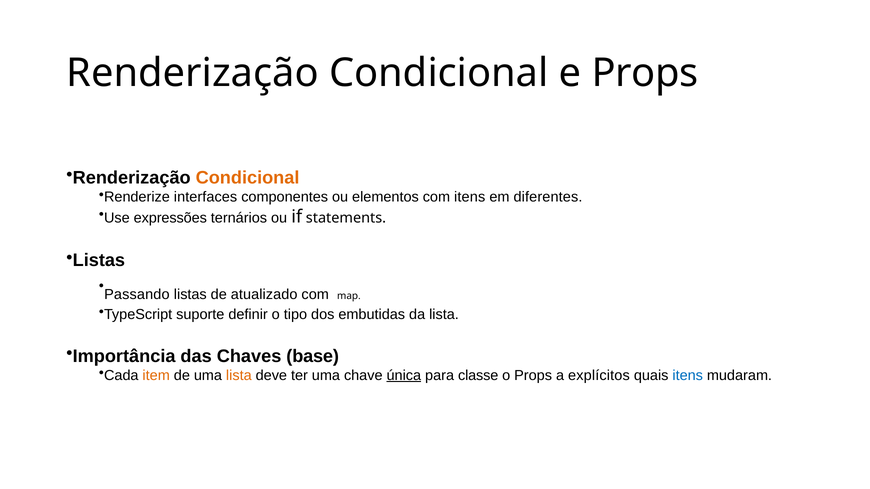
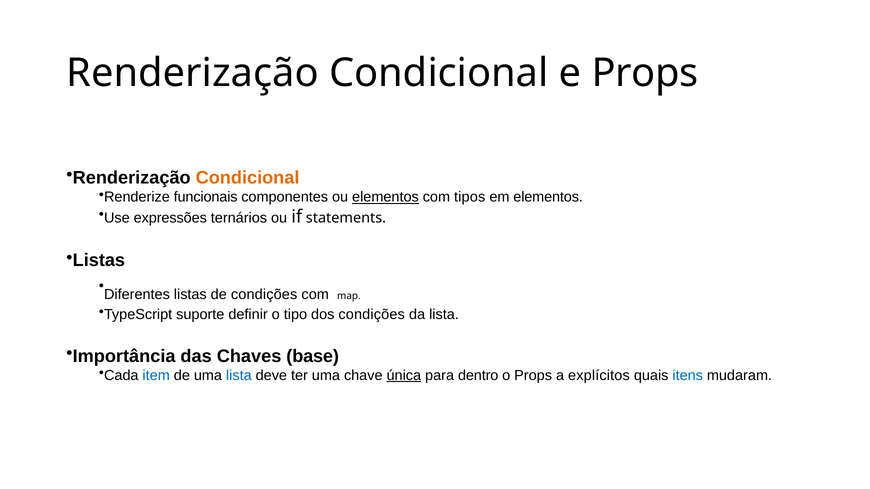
interfaces: interfaces -> funcionais
elementos at (385, 197) underline: none -> present
com itens: itens -> tipos
em diferentes: diferentes -> elementos
Passando: Passando -> Diferentes
de atualizado: atualizado -> condições
dos embutidas: embutidas -> condições
item colour: orange -> blue
lista at (239, 376) colour: orange -> blue
classe: classe -> dentro
